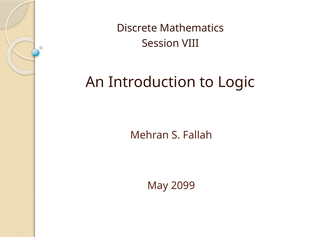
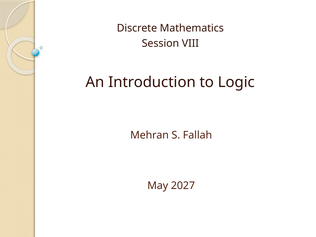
2099: 2099 -> 2027
